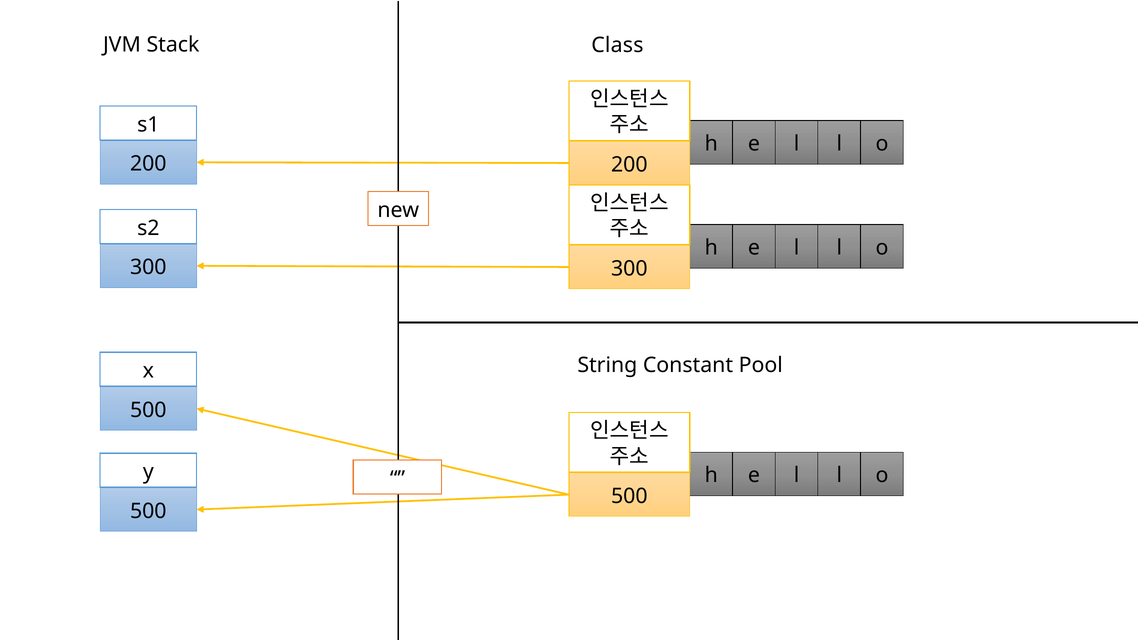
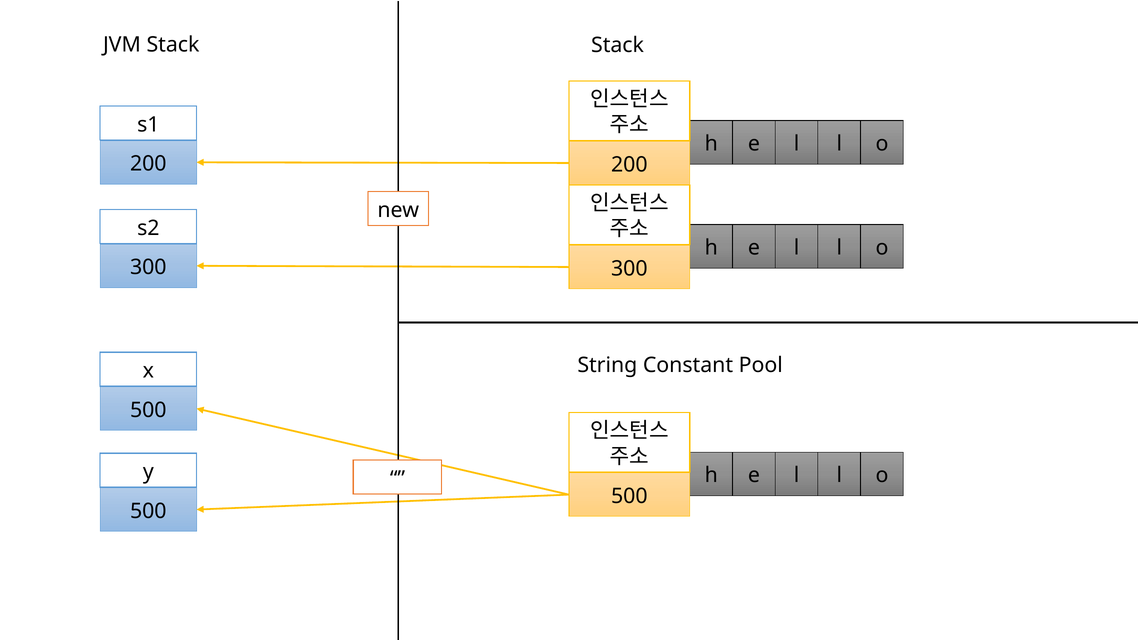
Stack Class: Class -> Stack
